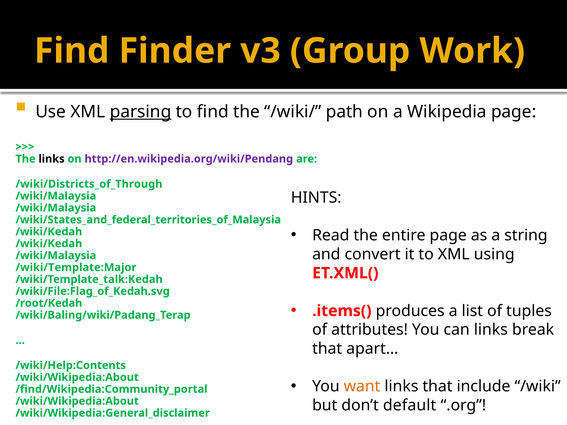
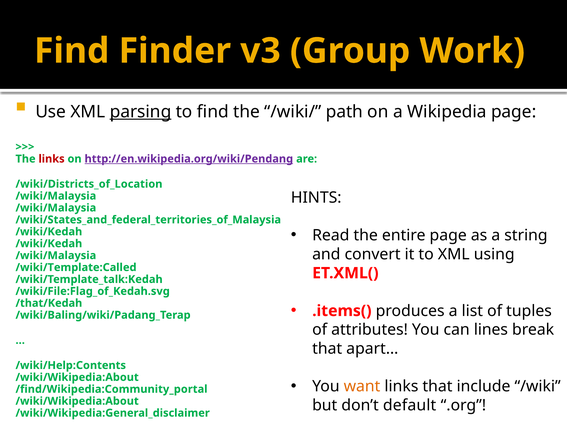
links at (52, 159) colour: black -> red
http://en.wikipedia.org/wiki/Pendang underline: none -> present
/wiki/Districts_of_Through: /wiki/Districts_of_Through -> /wiki/Districts_of_Location
/wiki/Template:Major: /wiki/Template:Major -> /wiki/Template:Called
/root/Kedah: /root/Kedah -> /that/Kedah
can links: links -> lines
